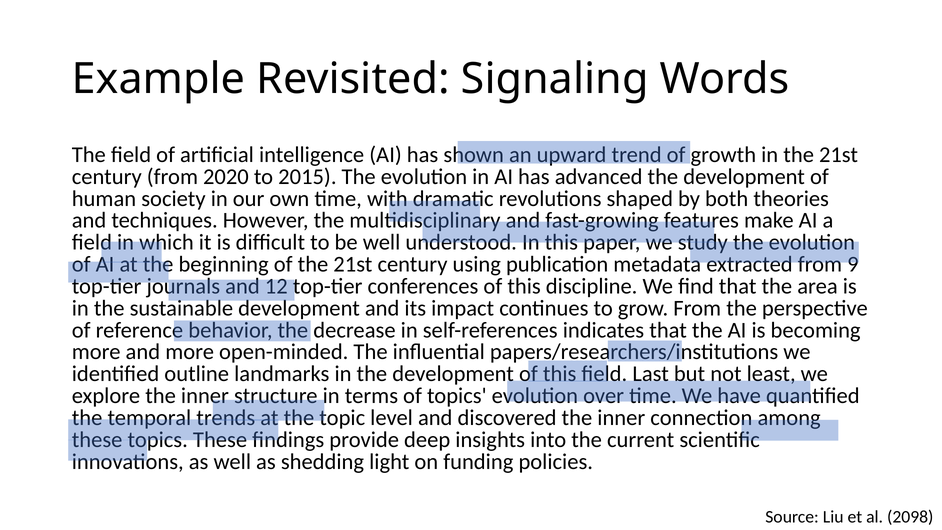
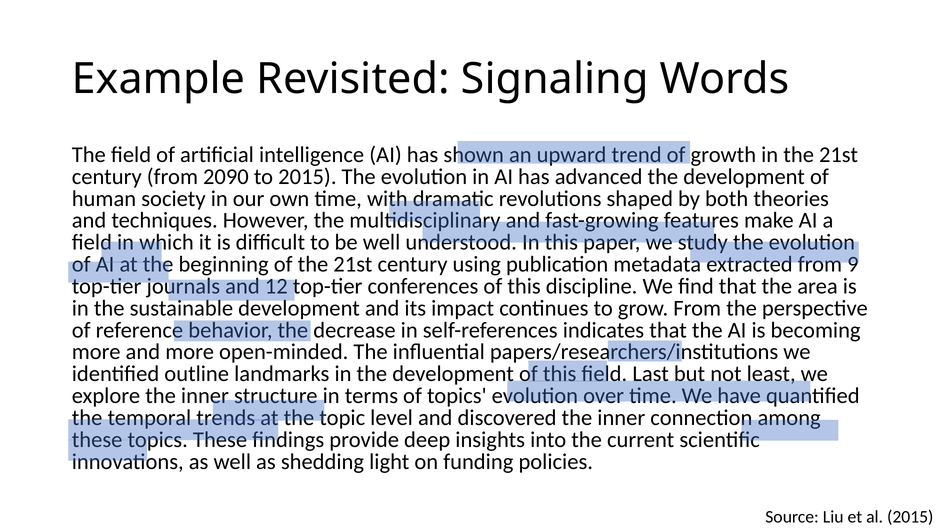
2020: 2020 -> 2090
al 2098: 2098 -> 2015
